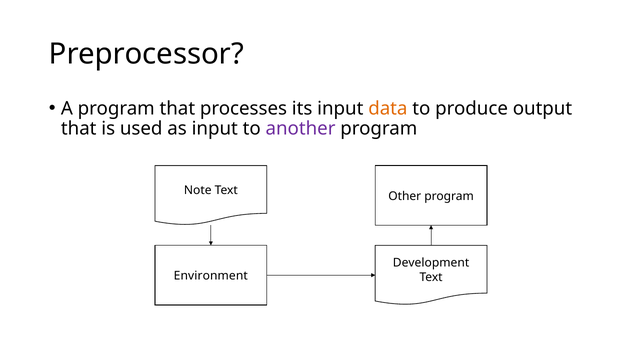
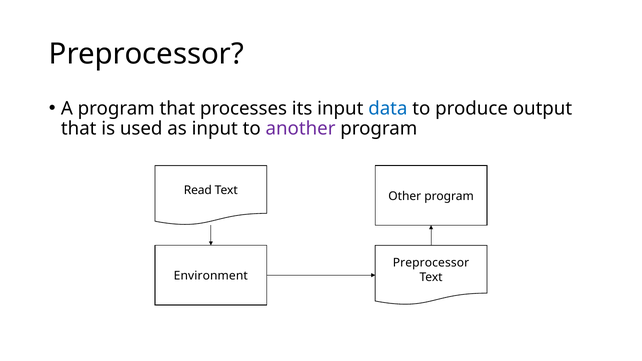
data colour: orange -> blue
Note: Note -> Read
Development at (431, 263): Development -> Preprocessor
